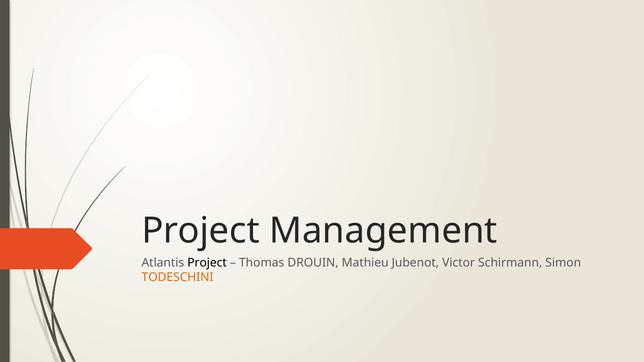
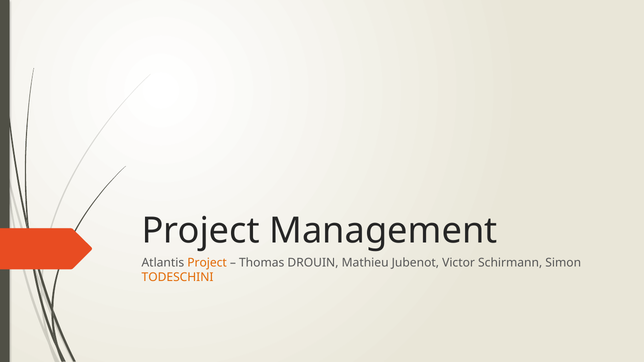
Project at (207, 263) colour: black -> orange
